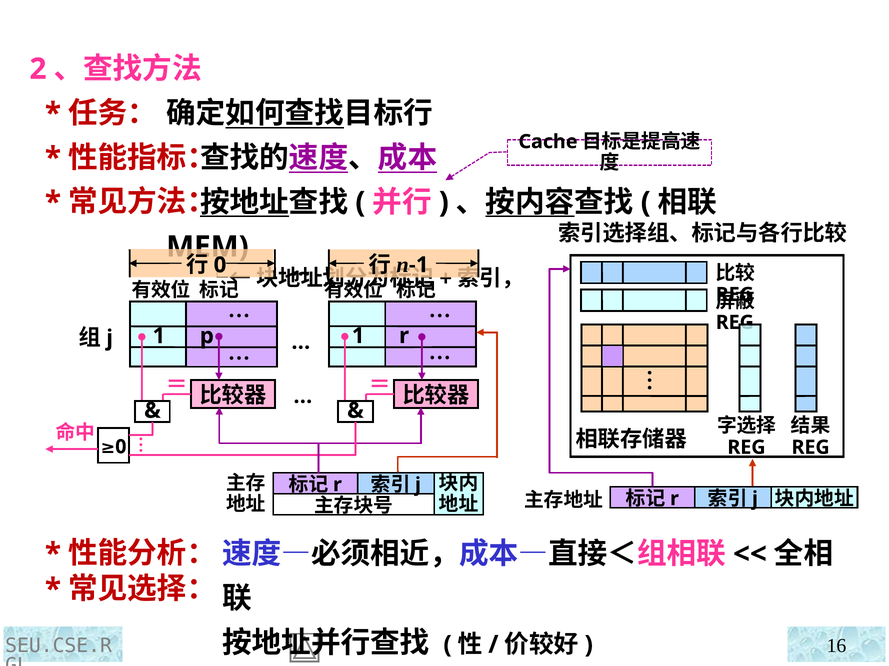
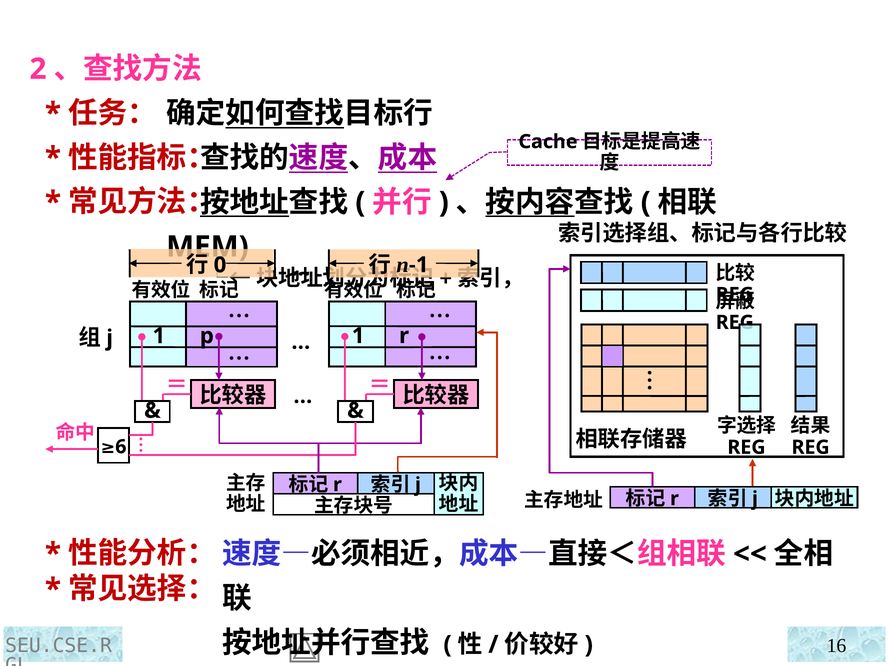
0 at (121, 447): 0 -> 6
